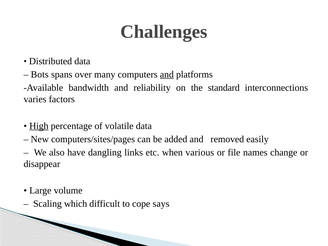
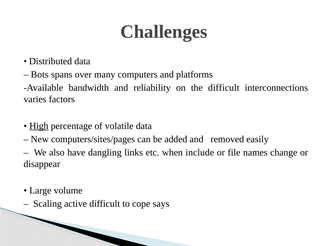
and at (167, 74) underline: present -> none
the standard: standard -> difficult
various: various -> include
which: which -> active
